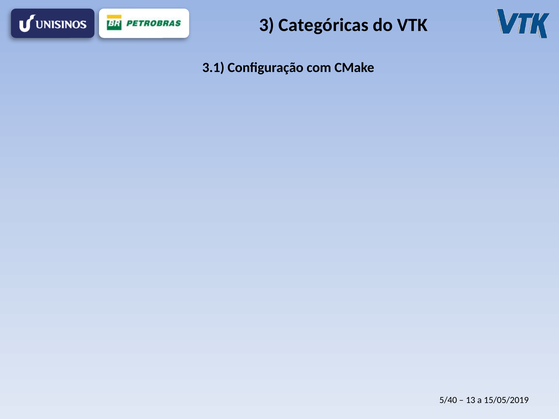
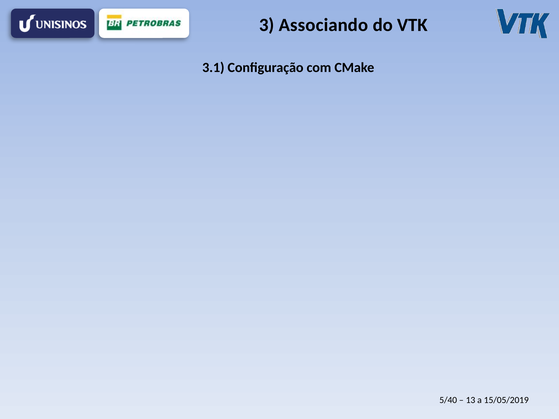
Categóricas: Categóricas -> Associando
